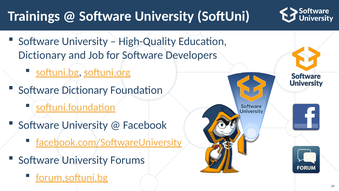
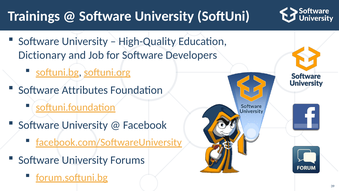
Software Dictionary: Dictionary -> Attributes
